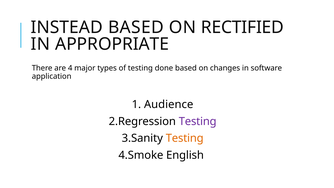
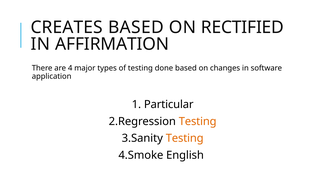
INSTEAD: INSTEAD -> CREATES
APPROPRIATE: APPROPRIATE -> AFFIRMATION
Audience: Audience -> Particular
Testing at (198, 121) colour: purple -> orange
